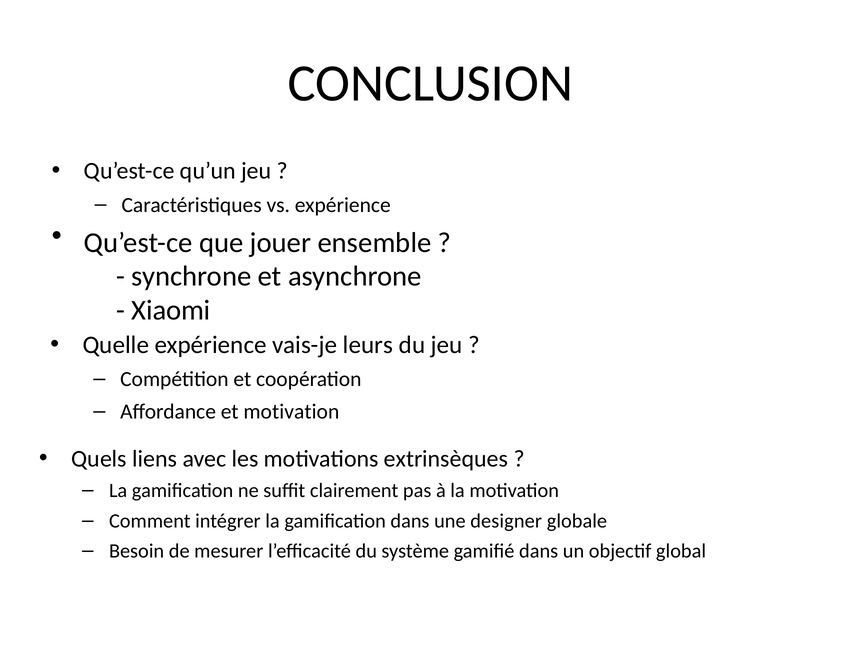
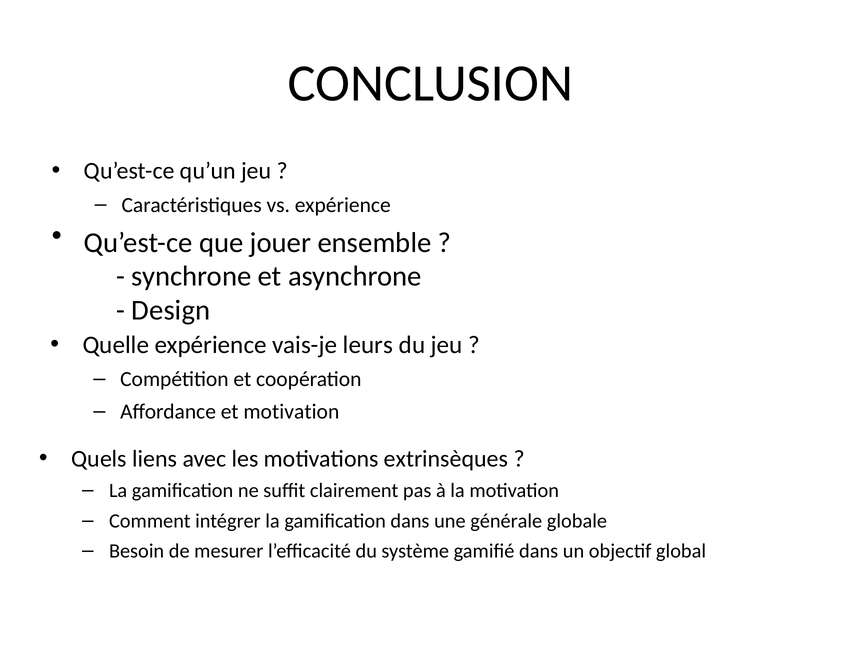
Xiaomi: Xiaomi -> Design
designer: designer -> générale
